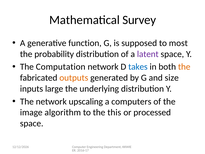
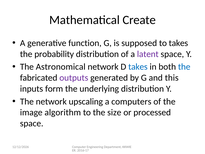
Survey: Survey -> Create
to most: most -> takes
Computation: Computation -> Astronomical
the at (184, 67) colour: orange -> blue
outputs colour: orange -> purple
size: size -> this
large: large -> form
this: this -> size
